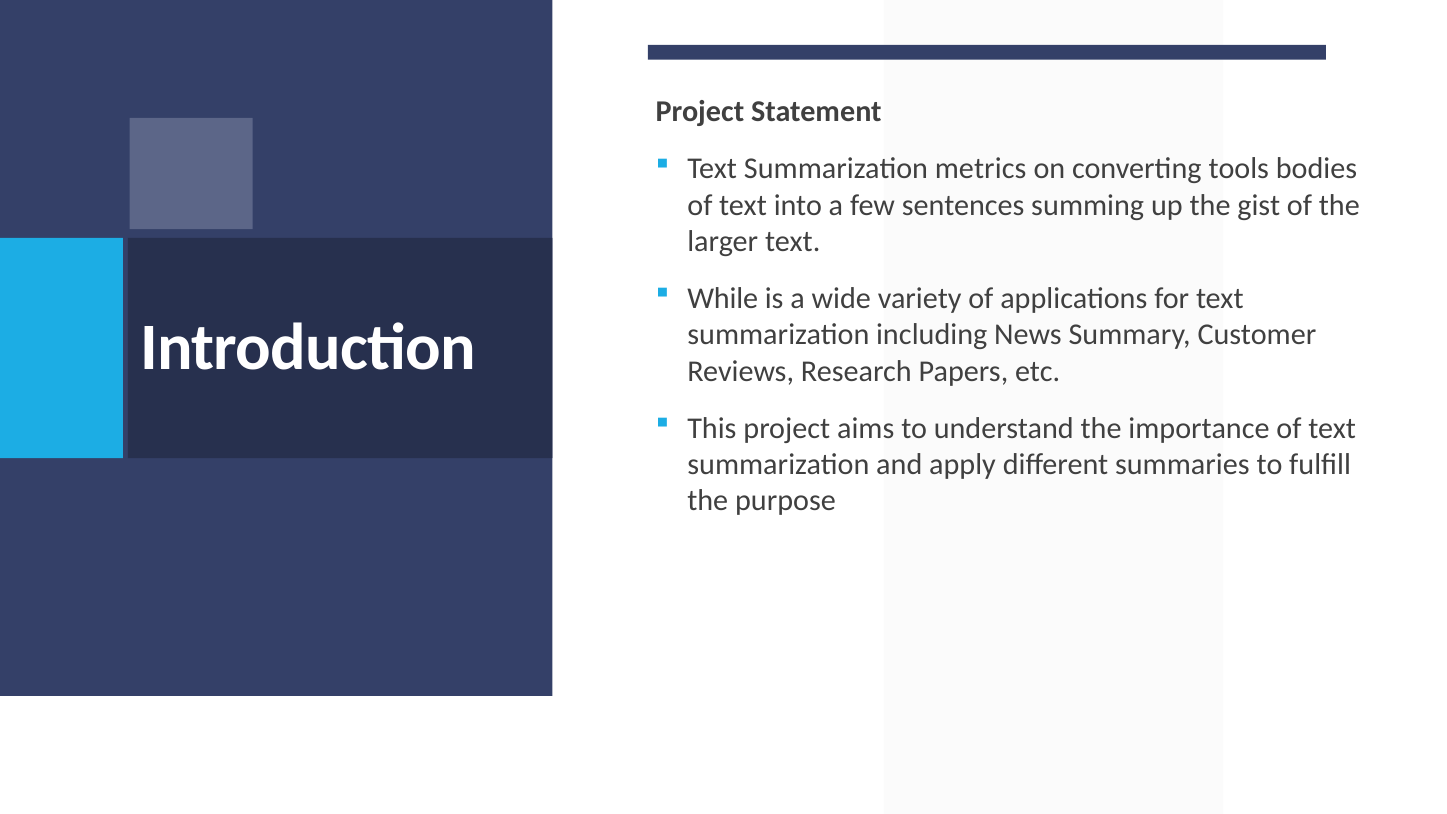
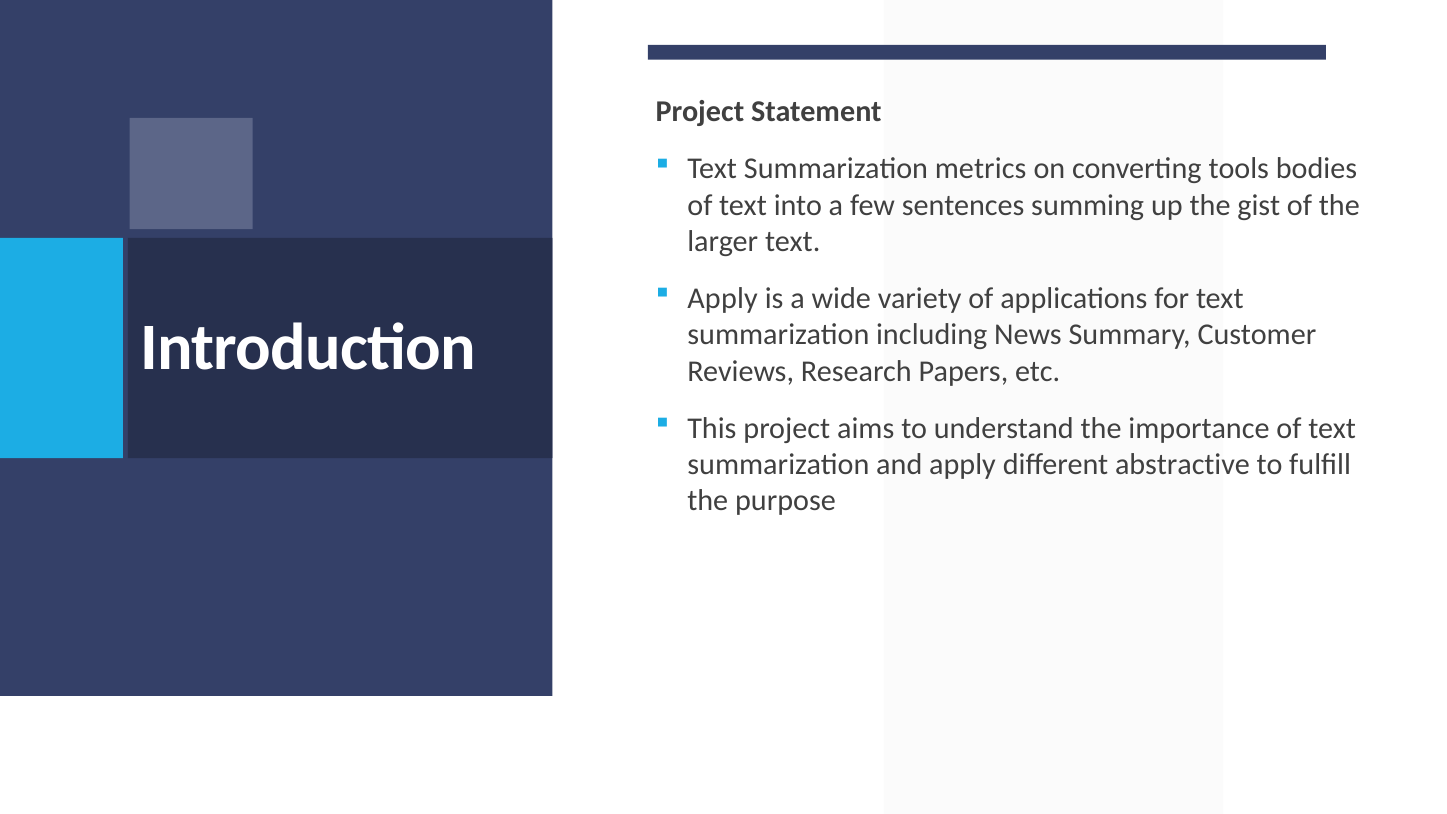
While at (723, 299): While -> Apply
summaries: summaries -> abstractive
